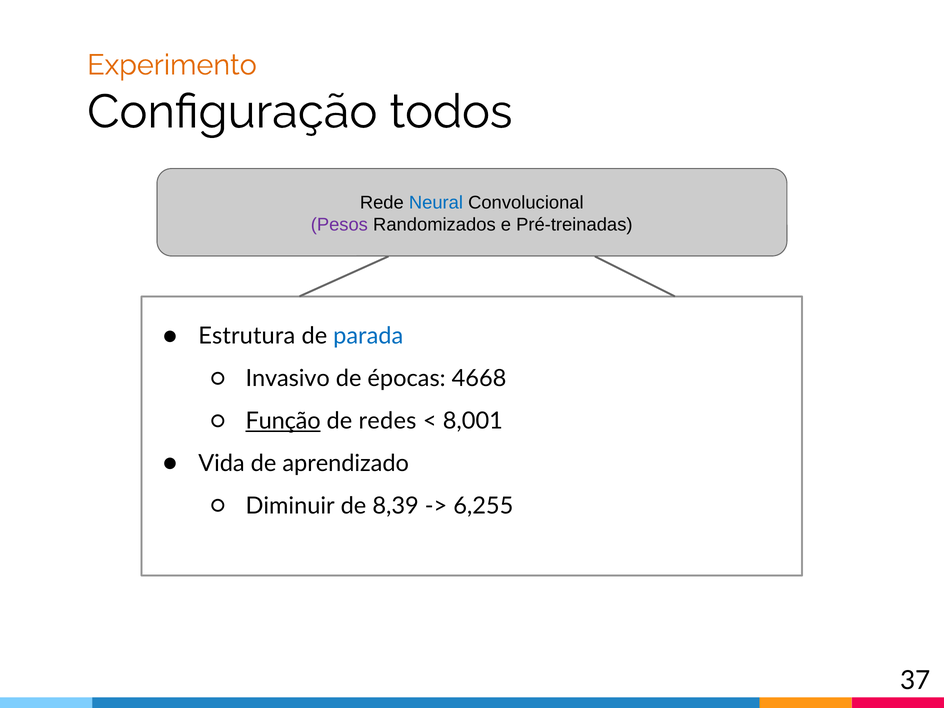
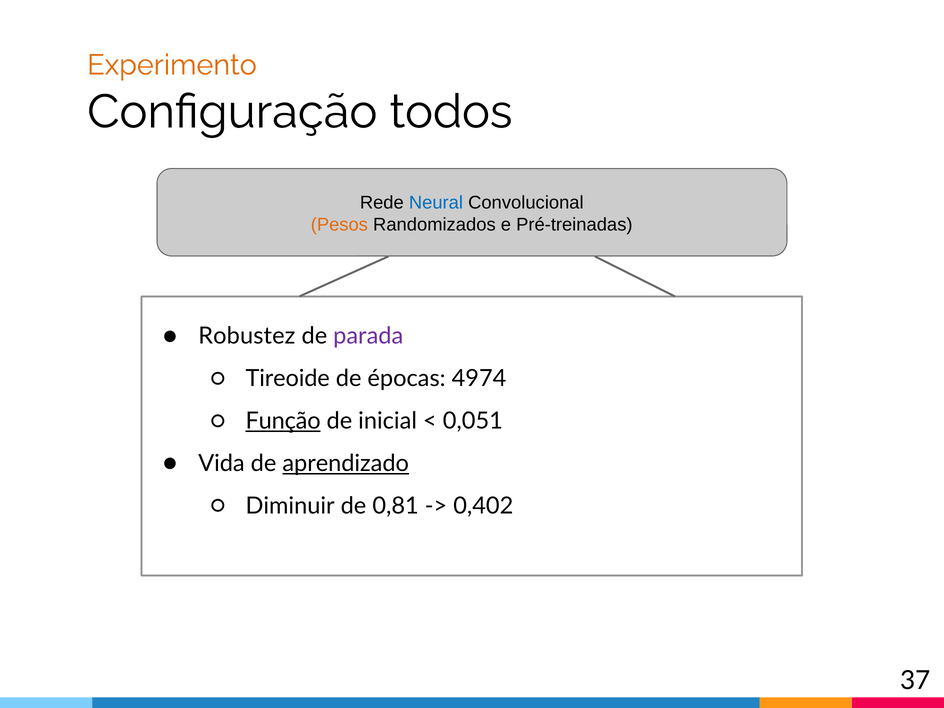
Pesos colour: purple -> orange
Estrutura: Estrutura -> Robustez
parada colour: blue -> purple
Invasivo: Invasivo -> Tireoide
4668: 4668 -> 4974
redes: redes -> inicial
8,001: 8,001 -> 0,051
aprendizado underline: none -> present
8,39: 8,39 -> 0,81
6,255: 6,255 -> 0,402
